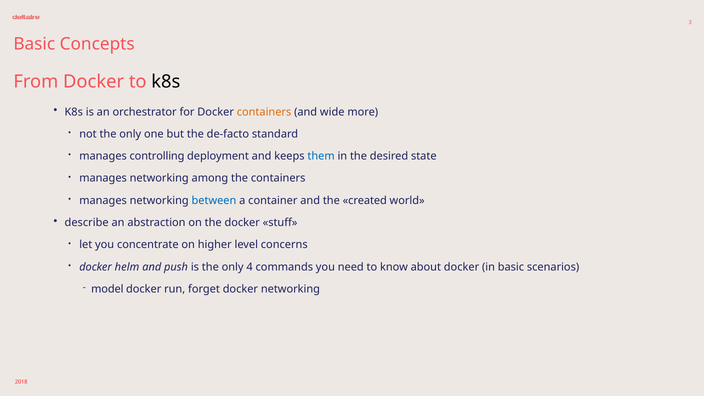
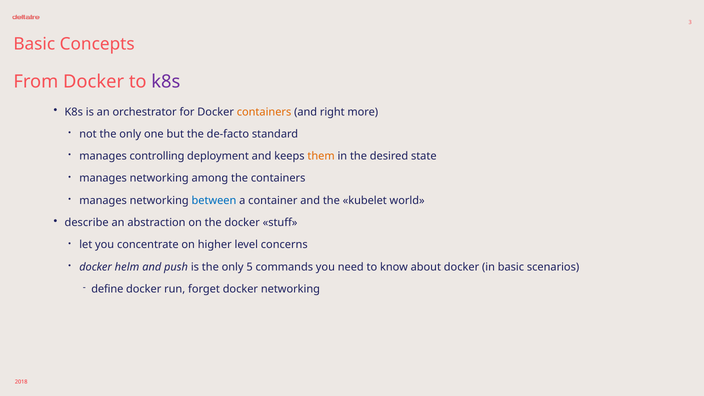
k8s at (166, 82) colour: black -> purple
wide: wide -> right
them colour: blue -> orange
created: created -> kubelet
4: 4 -> 5
model: model -> define
